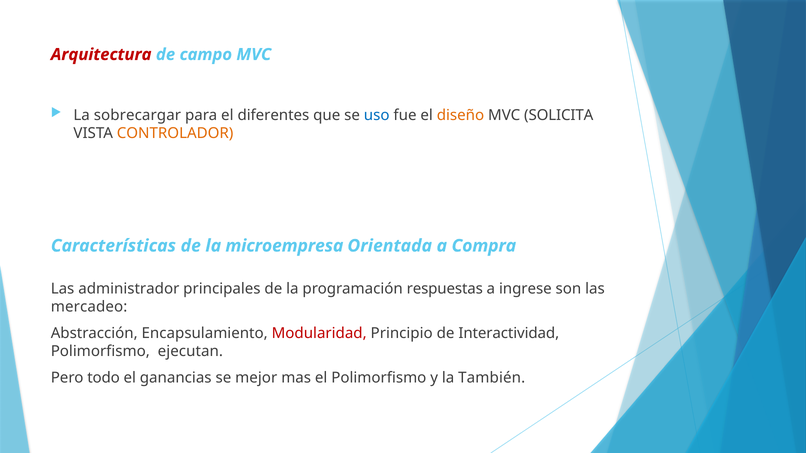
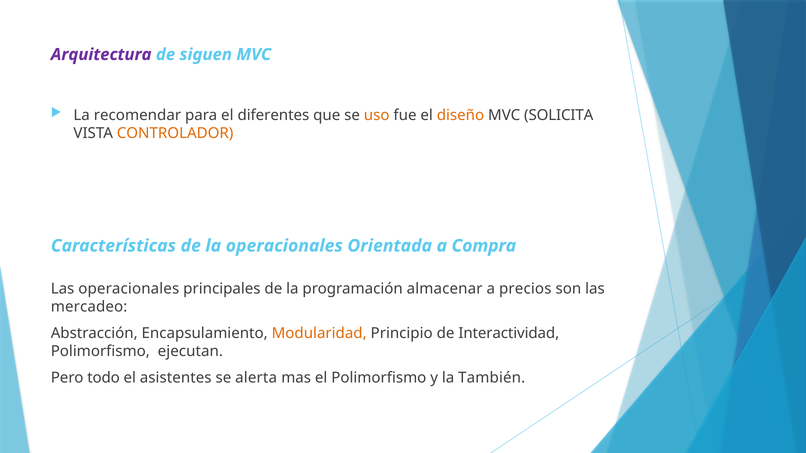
Arquitectura colour: red -> purple
campo: campo -> siguen
sobrecargar: sobrecargar -> recomendar
uso colour: blue -> orange
la microempresa: microempresa -> operacionales
Las administrador: administrador -> operacionales
respuestas: respuestas -> almacenar
ingrese: ingrese -> precios
Modularidad colour: red -> orange
ganancias: ganancias -> asistentes
mejor: mejor -> alerta
